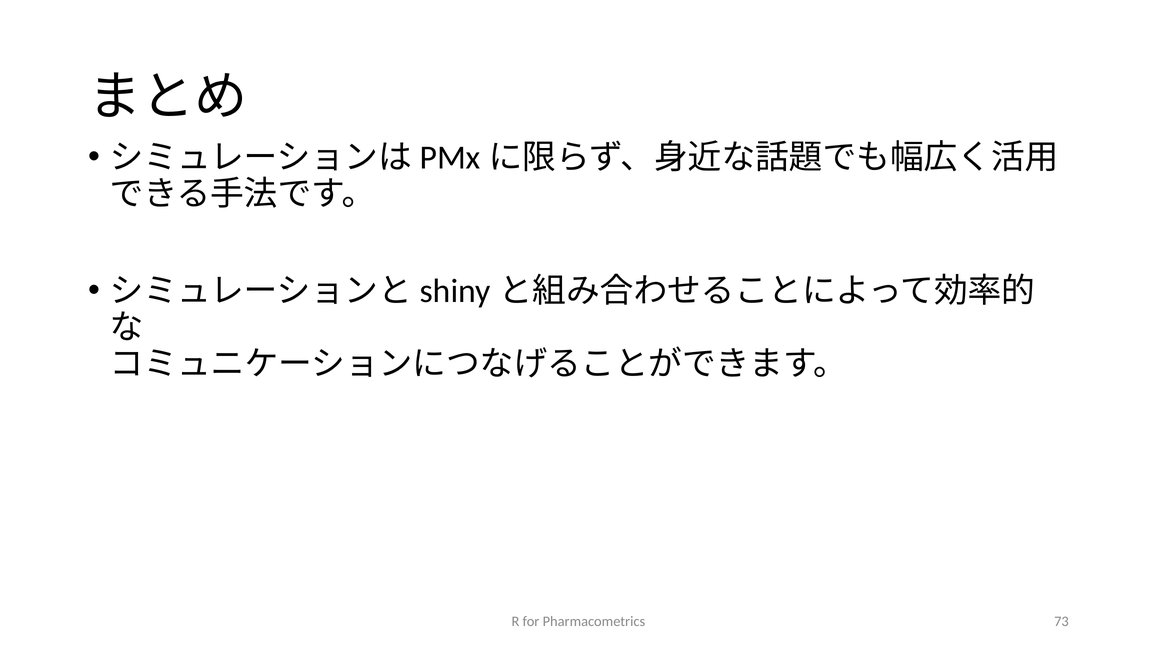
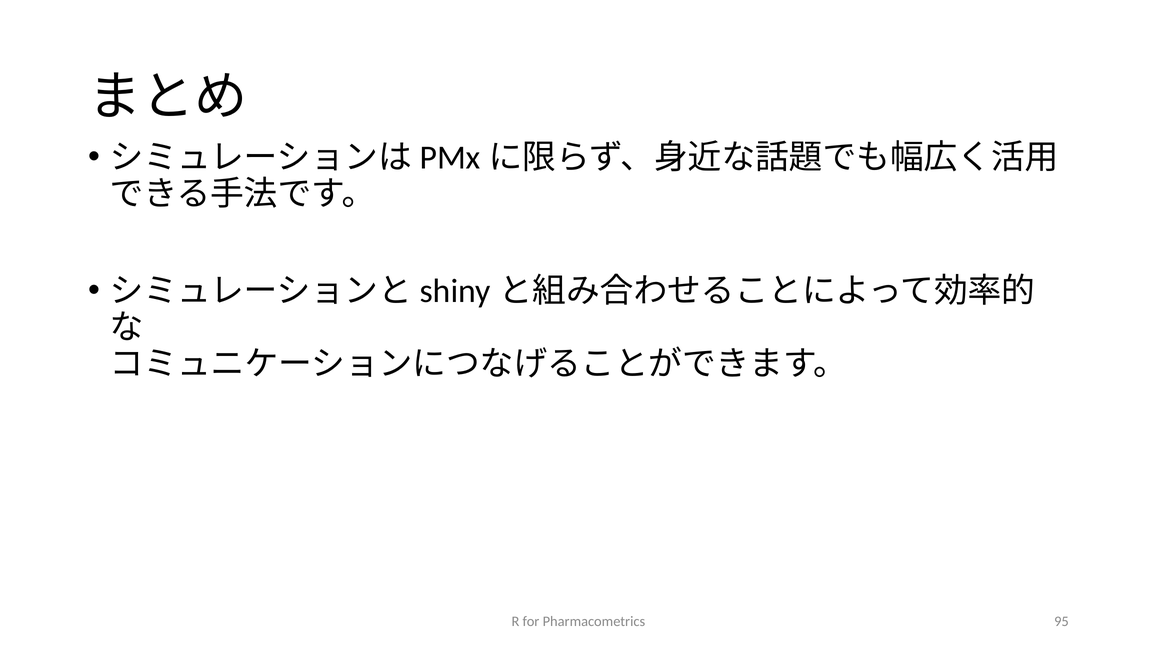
73: 73 -> 95
